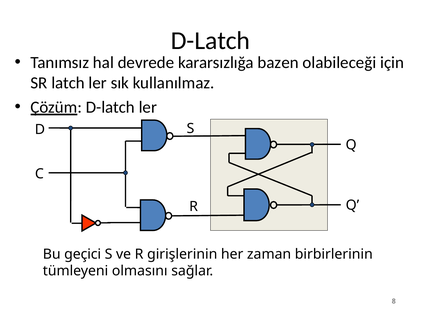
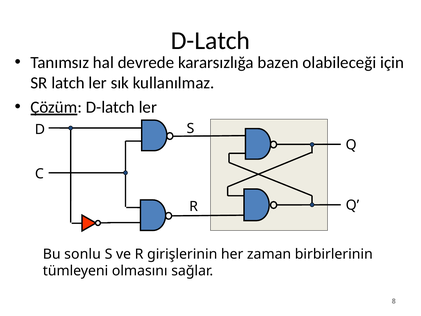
geçici: geçici -> sonlu
